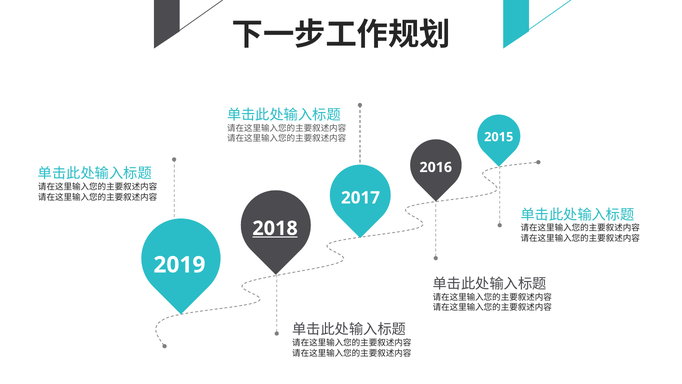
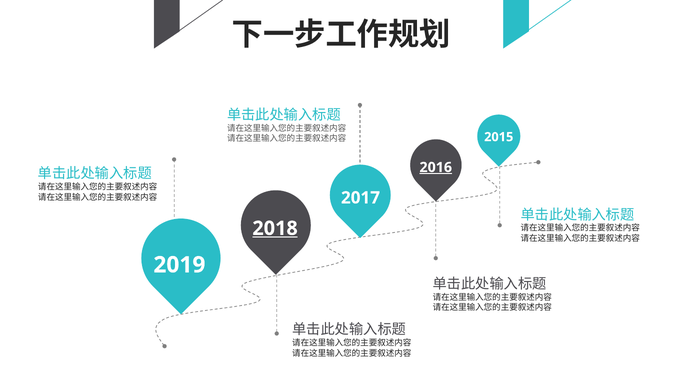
2016 underline: none -> present
